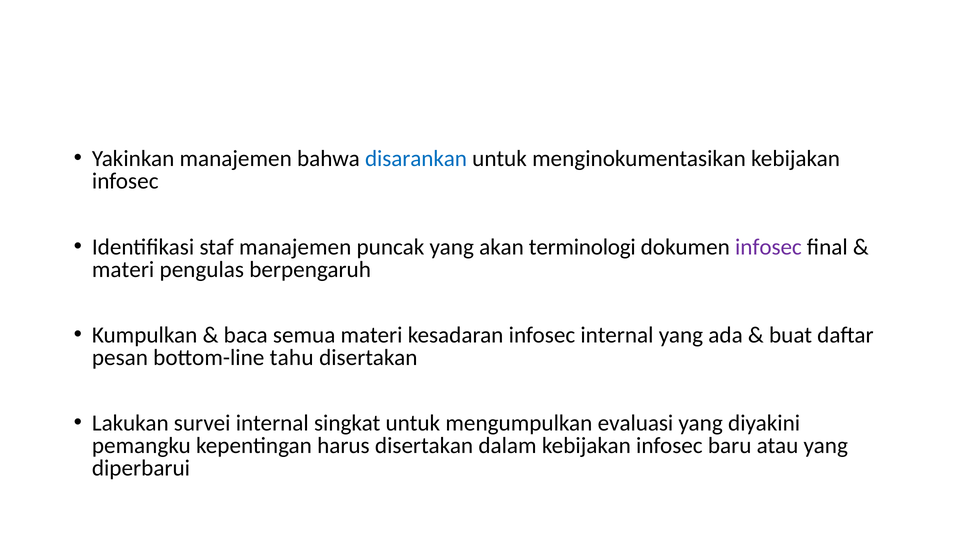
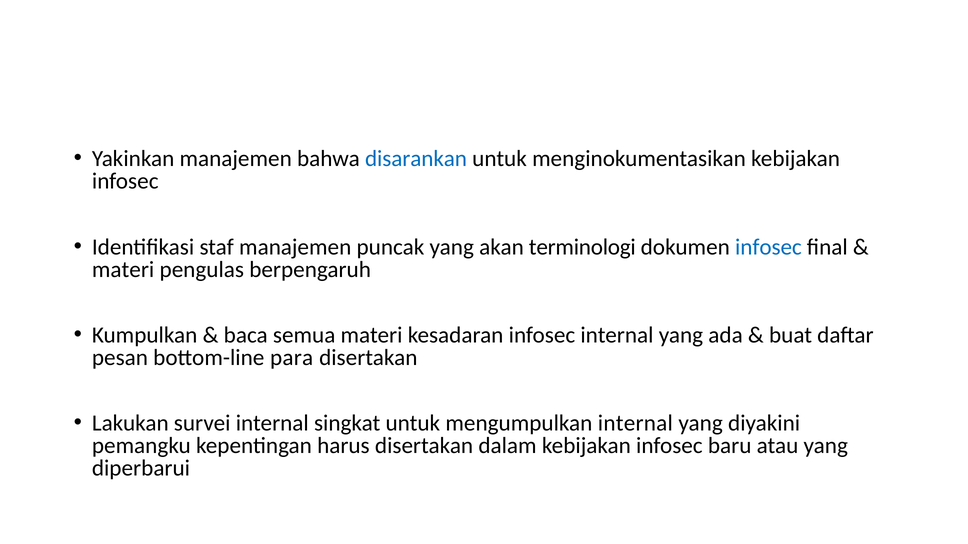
infosec at (768, 247) colour: purple -> blue
tahu: tahu -> para
mengumpulkan evaluasi: evaluasi -> internal
